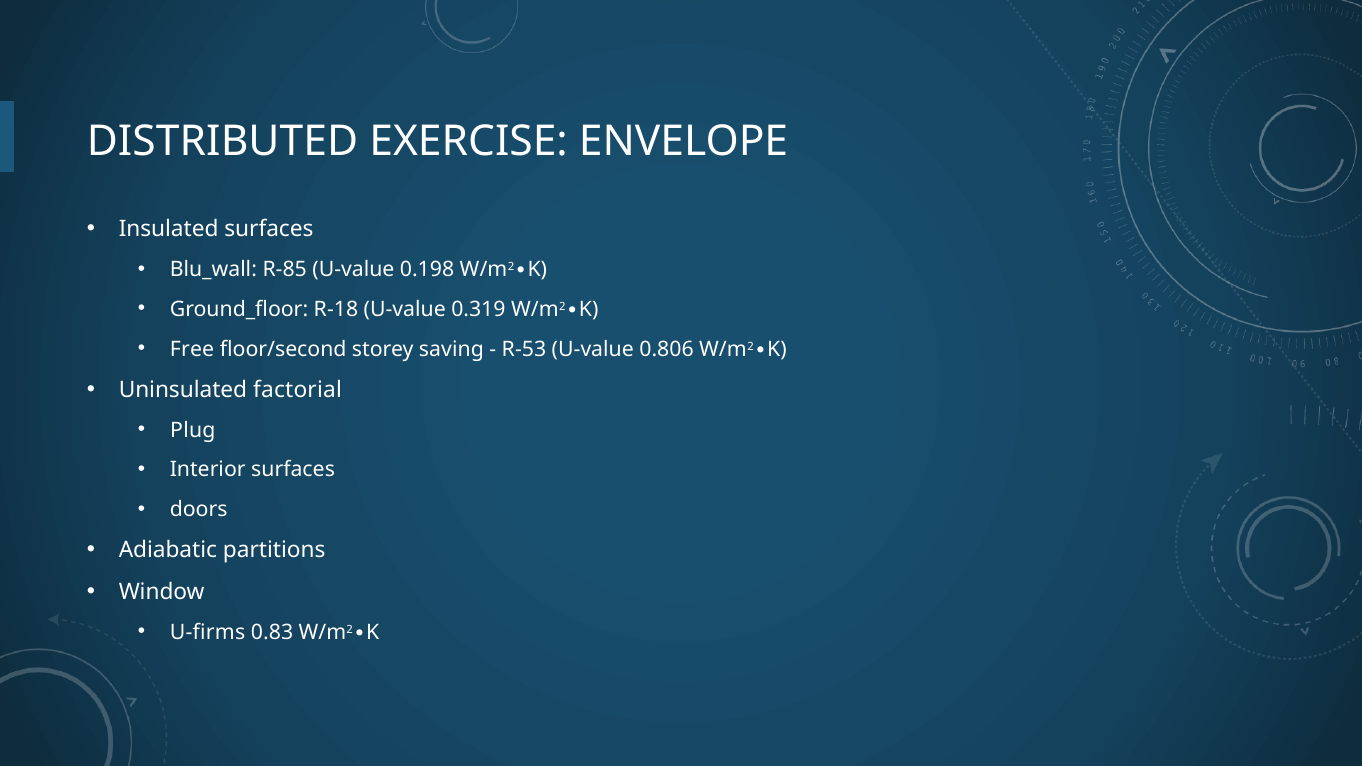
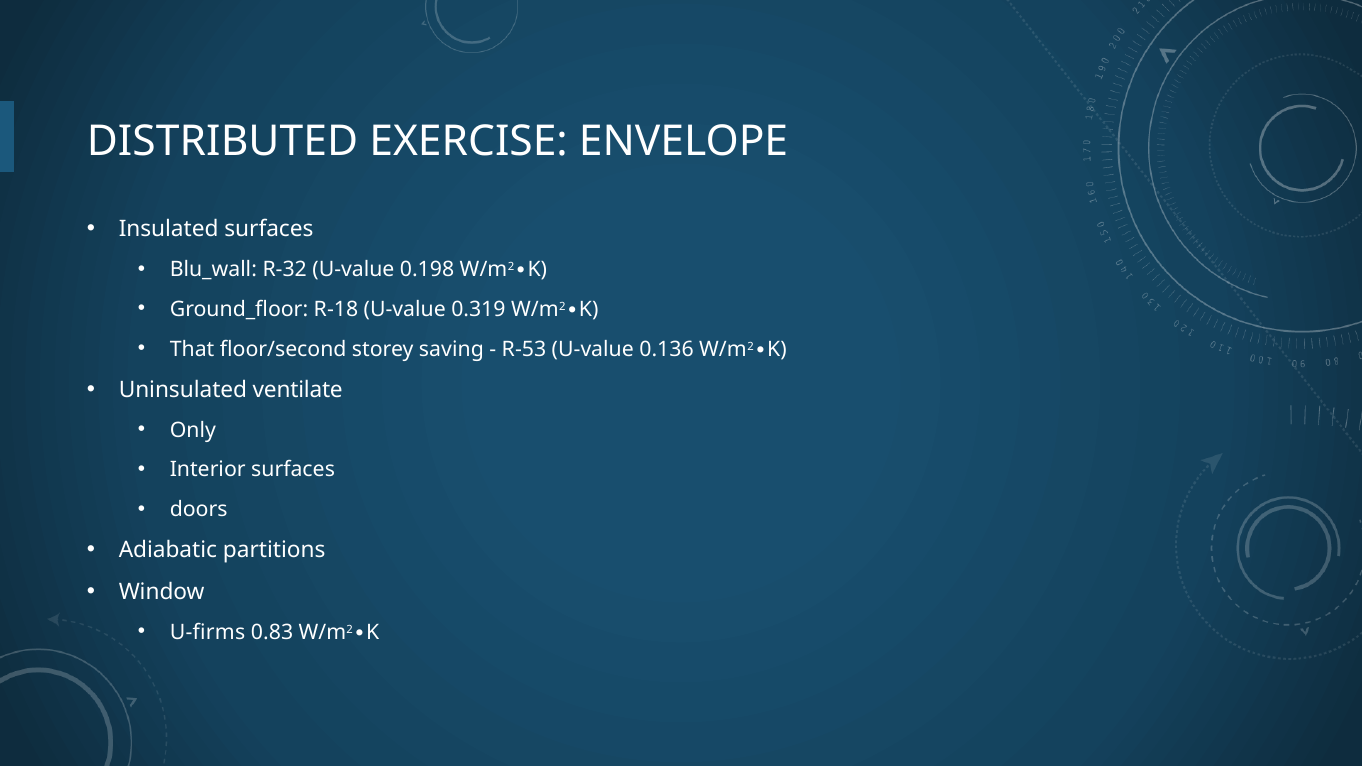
R-85: R-85 -> R-32
Free: Free -> That
0.806: 0.806 -> 0.136
factorial: factorial -> ventilate
Plug: Plug -> Only
